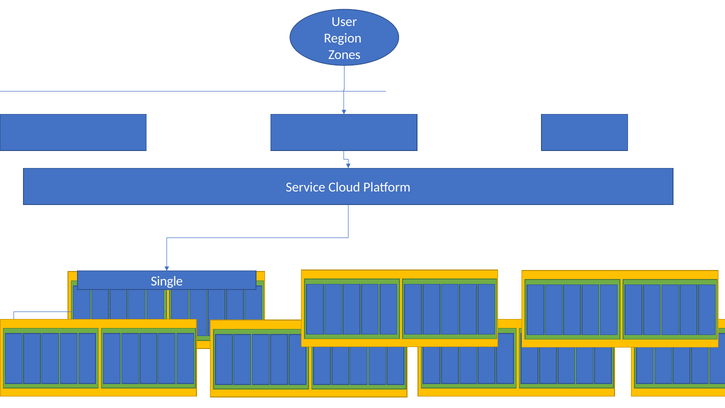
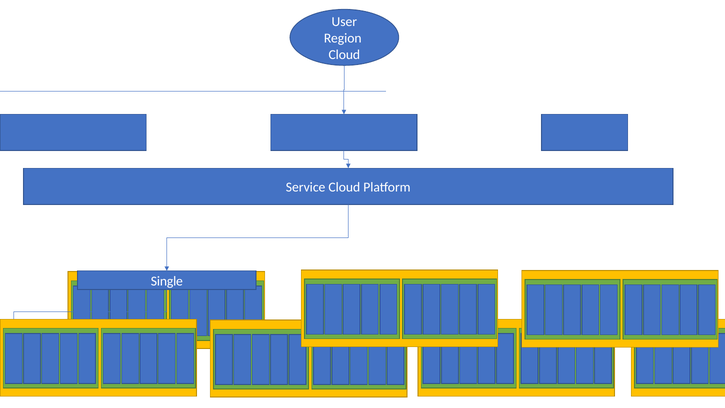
Zones at (344, 55): Zones -> Cloud
